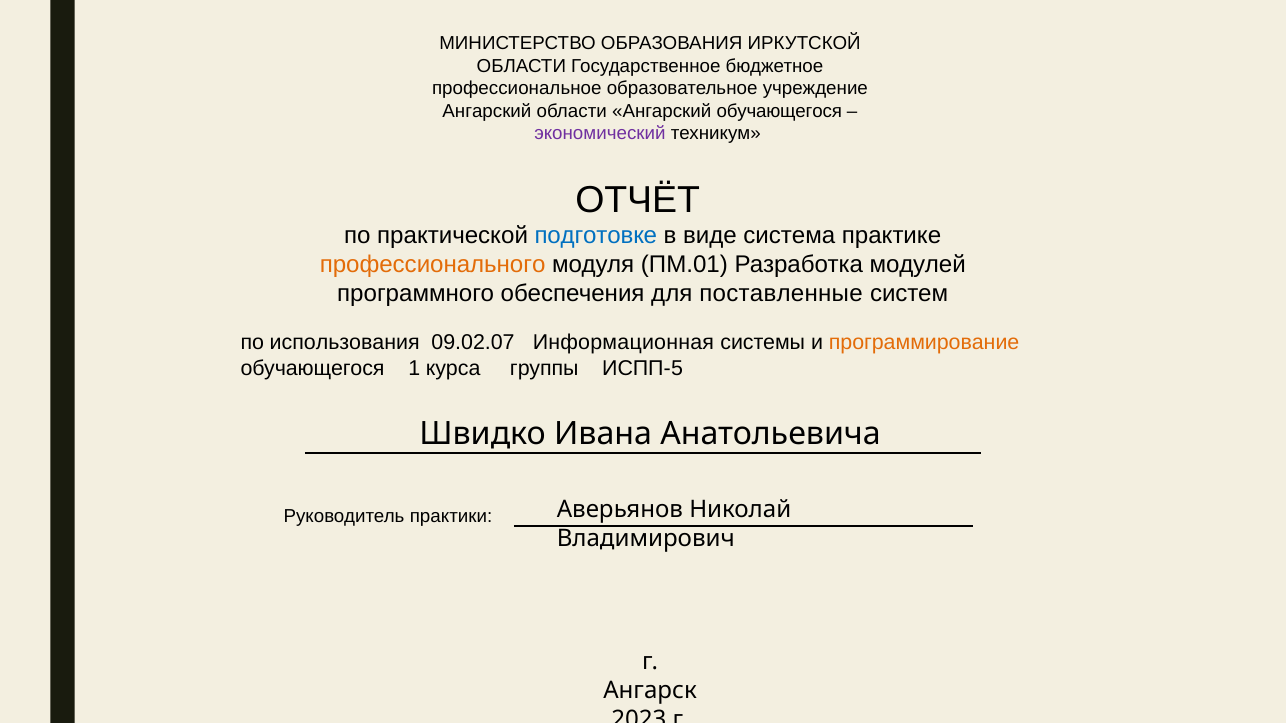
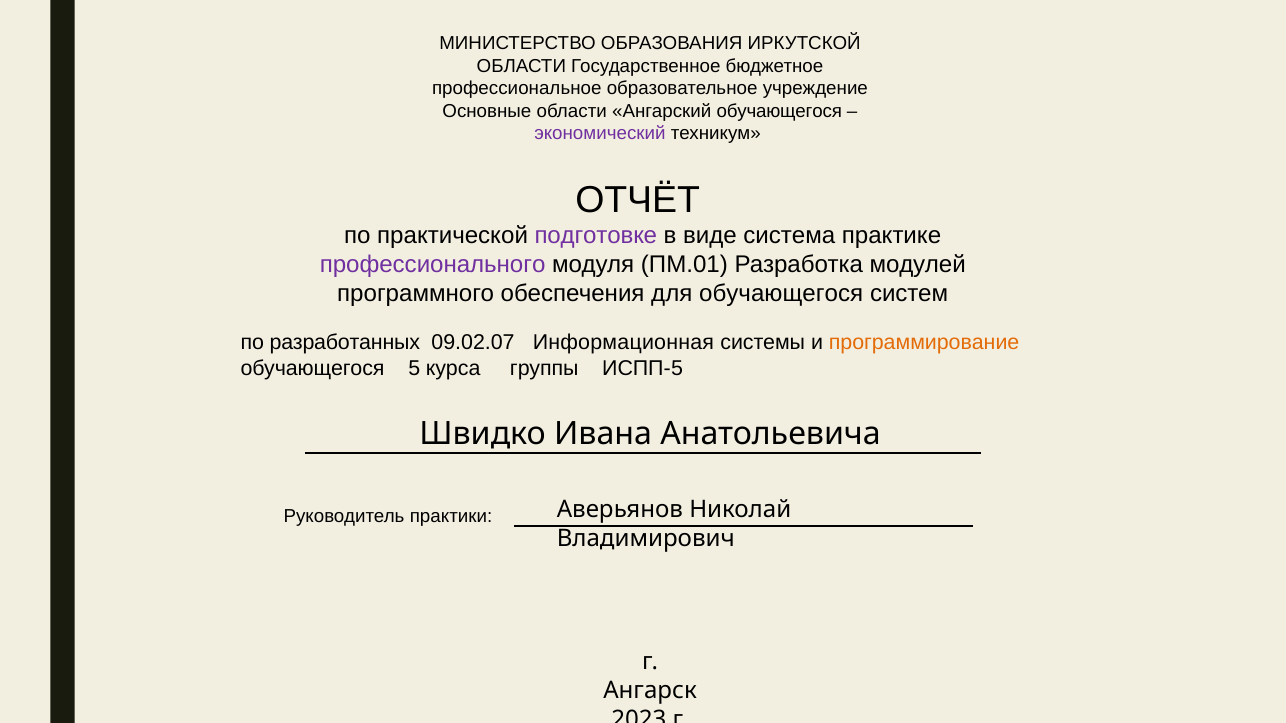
Ангарский at (487, 111): Ангарский -> Основные
подготовке colour: blue -> purple
профессионального colour: orange -> purple
для поставленные: поставленные -> обучающегося
использования: использования -> разработанных
1: 1 -> 5
